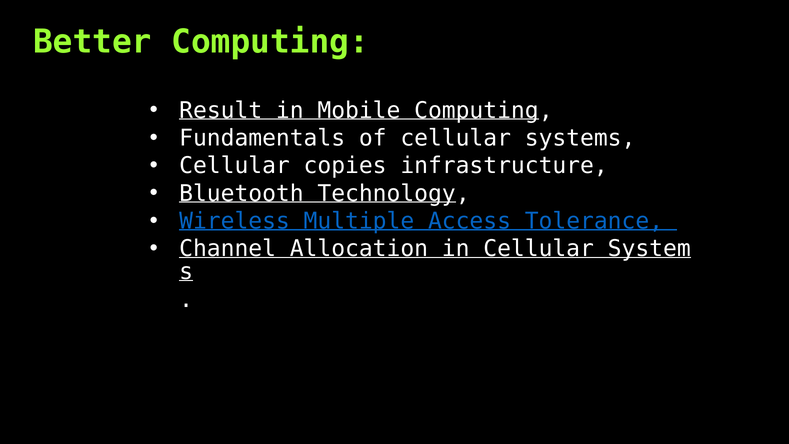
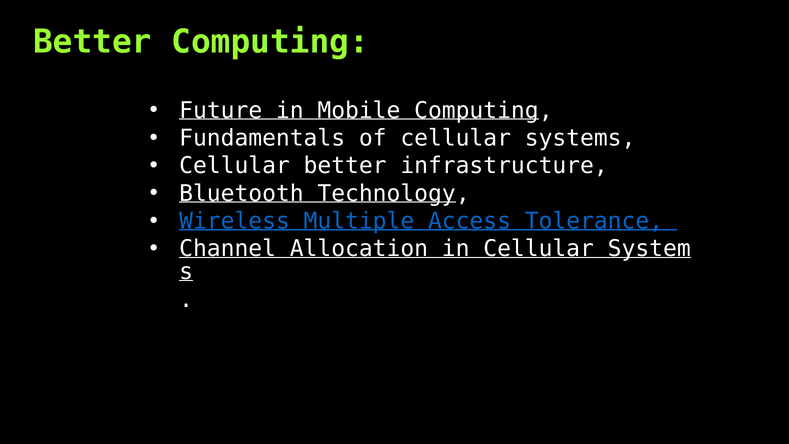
Result: Result -> Future
Cellular copies: copies -> better
